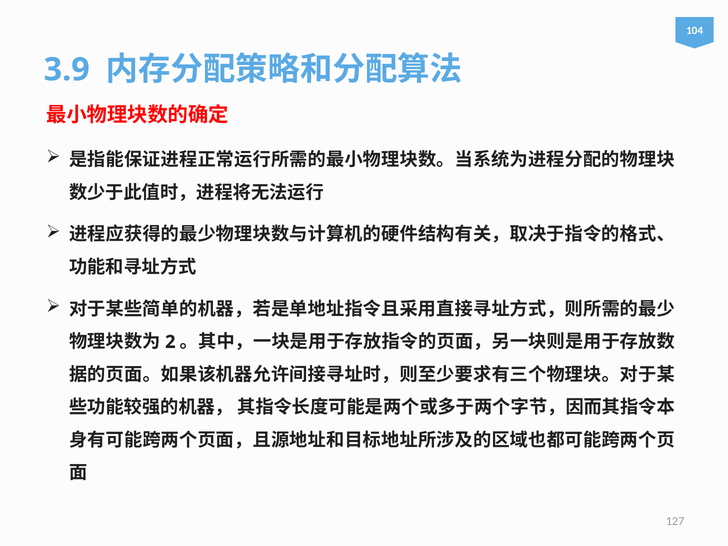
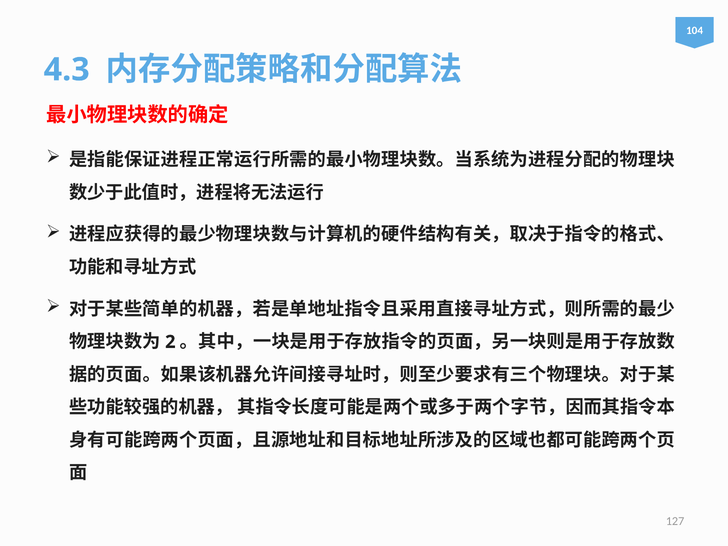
3.9: 3.9 -> 4.3
